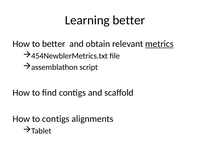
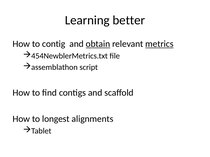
to better: better -> contig
obtain underline: none -> present
to contigs: contigs -> longest
